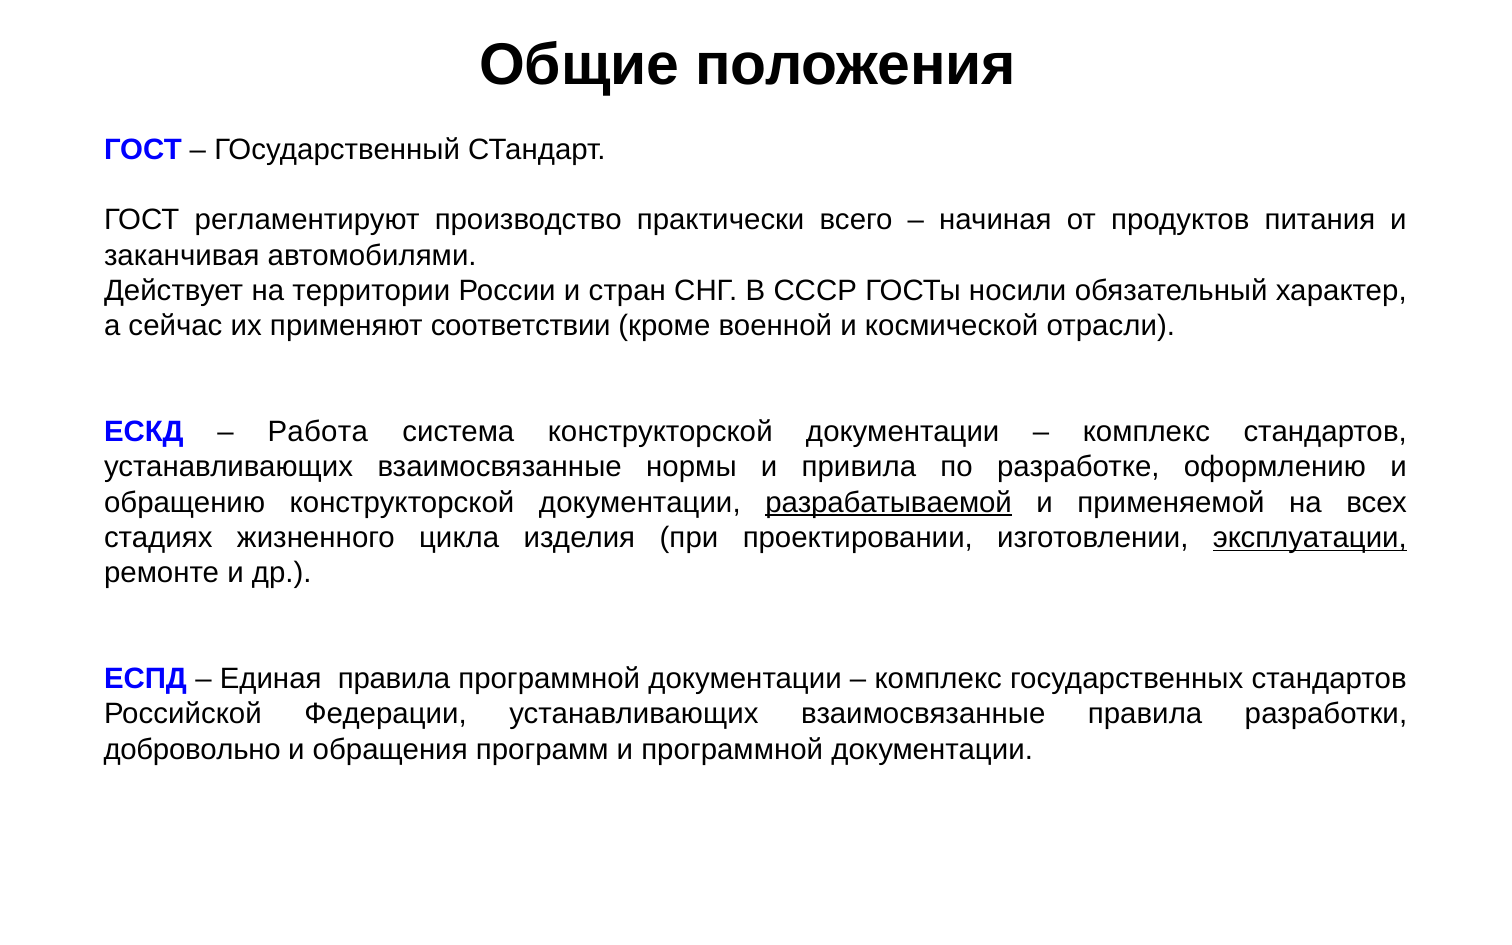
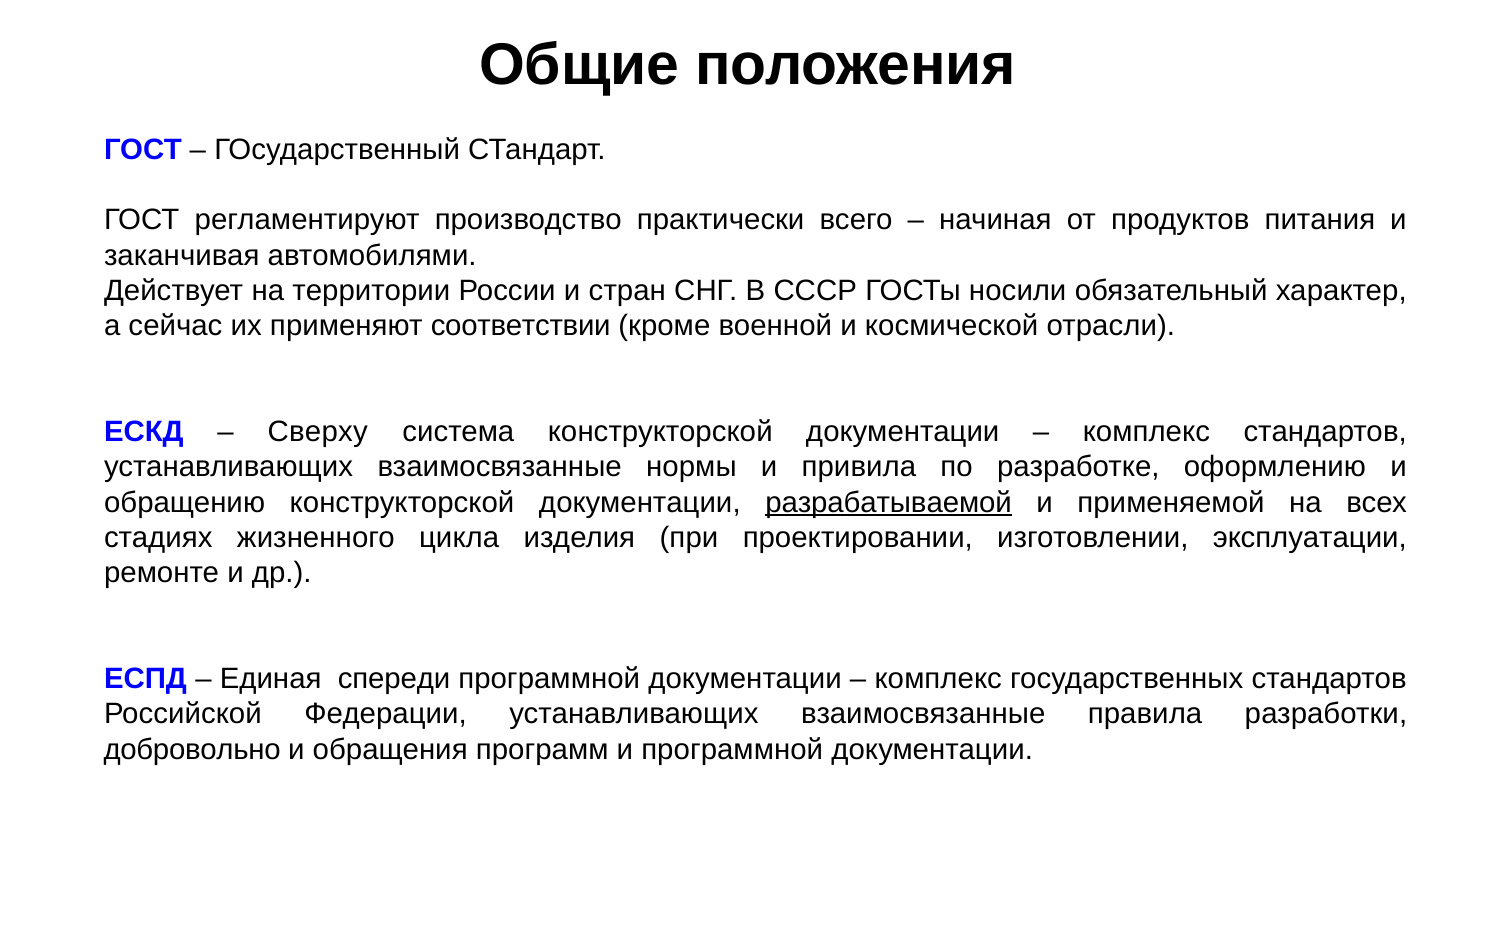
Работа: Работа -> Сверху
эксплуатации underline: present -> none
Единая правила: правила -> спереди
